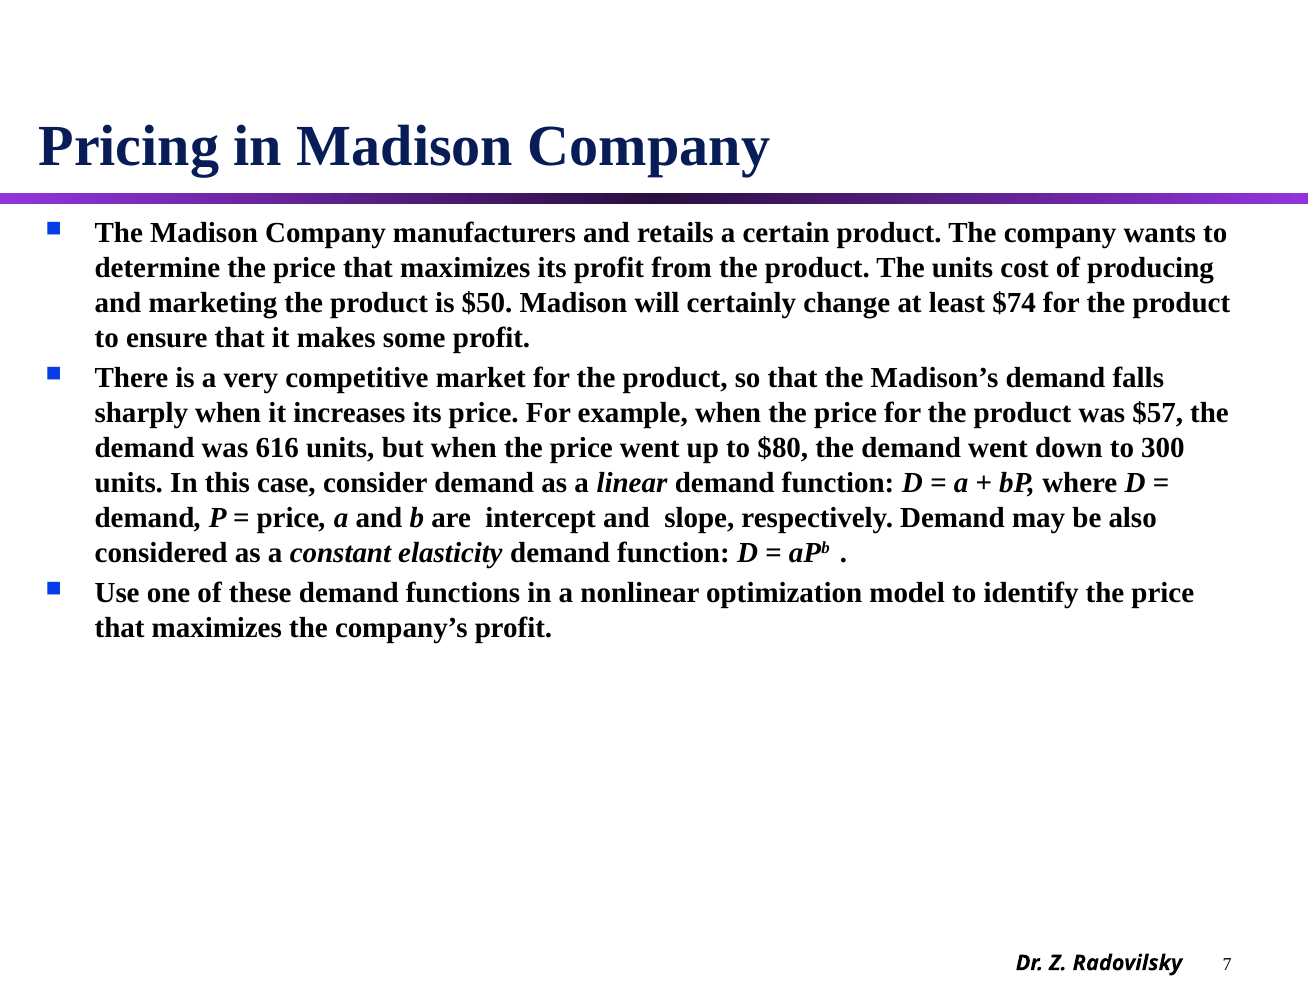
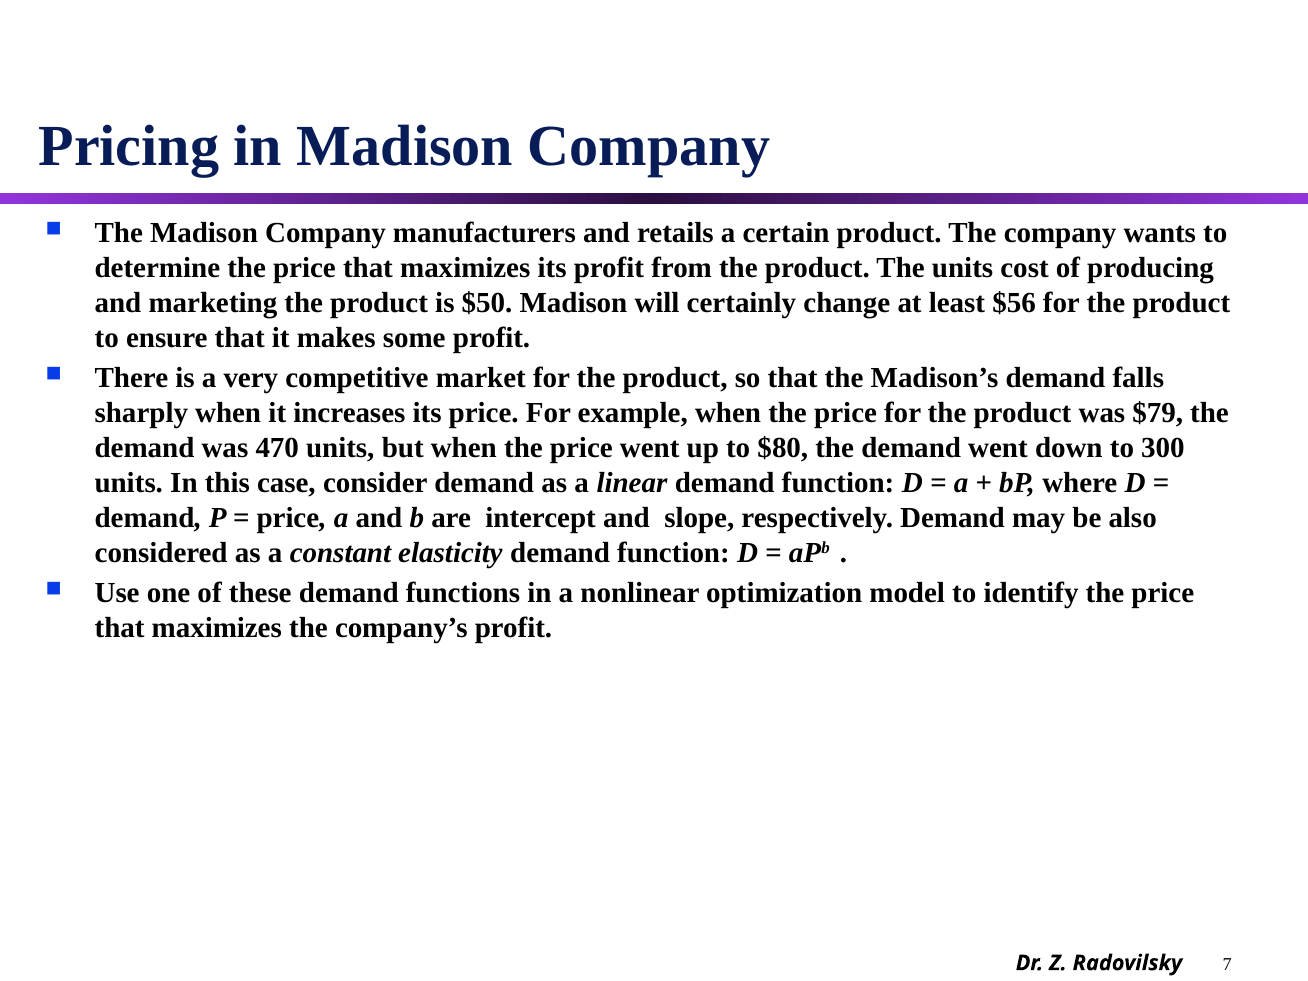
$74: $74 -> $56
$57: $57 -> $79
616: 616 -> 470
